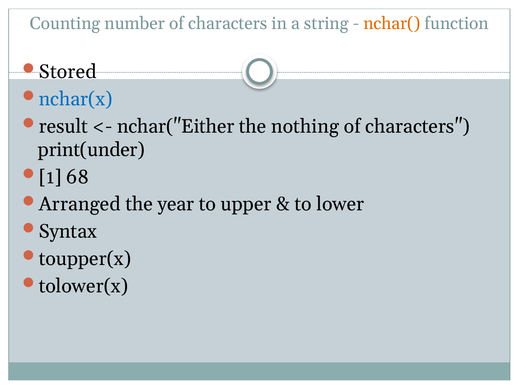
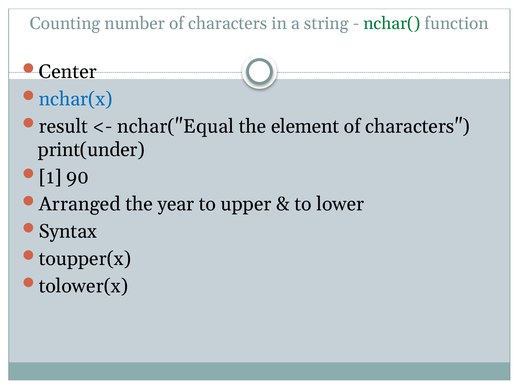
nchar( colour: orange -> green
Stored: Stored -> Center
nchar("Either: nchar("Either -> nchar("Equal
nothing: nothing -> element
68: 68 -> 90
